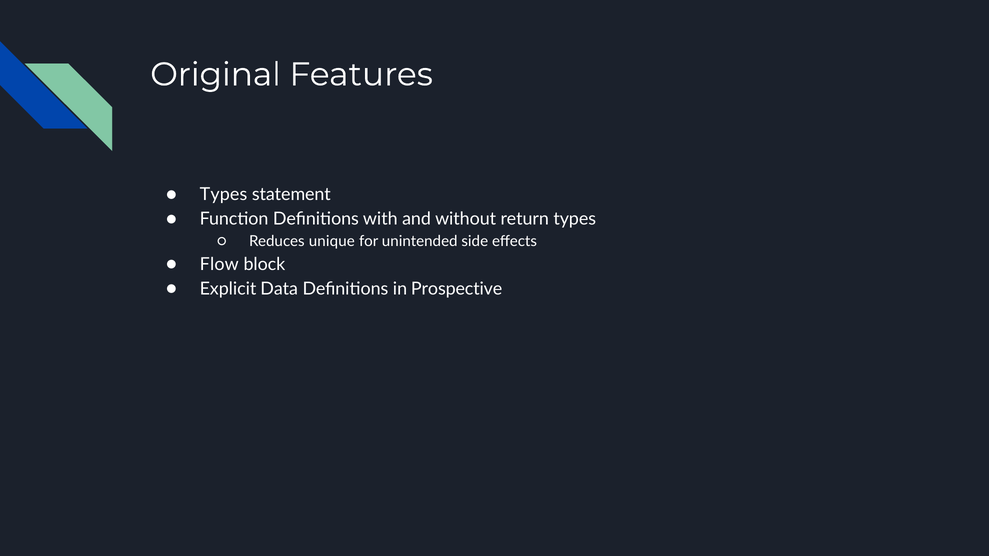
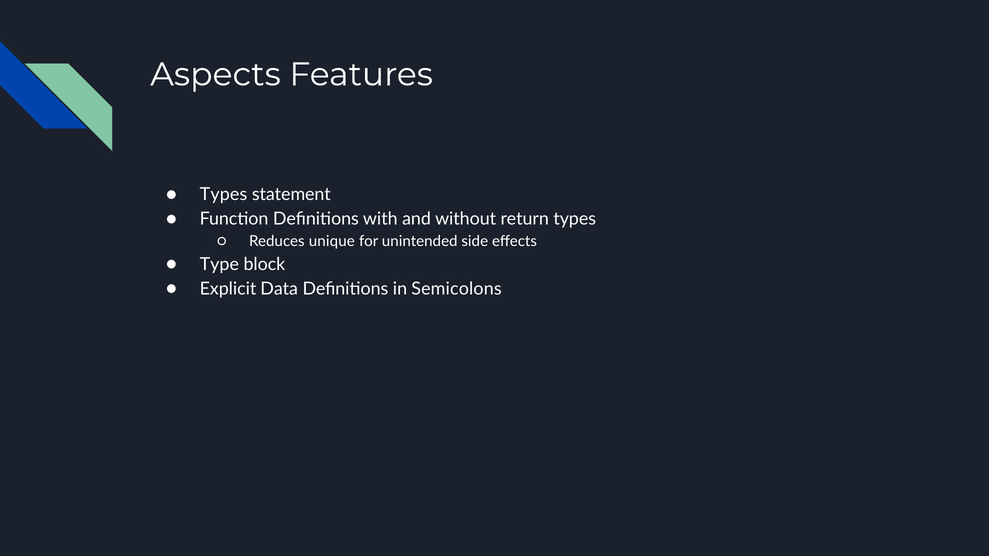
Original: Original -> Aspects
Flow: Flow -> Type
Prospective: Prospective -> Semicolons
